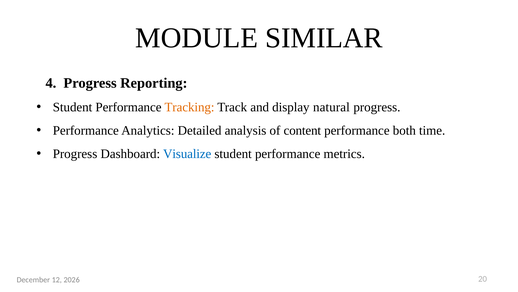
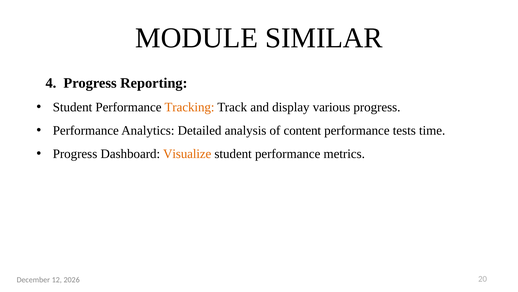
natural: natural -> various
both: both -> tests
Visualize colour: blue -> orange
